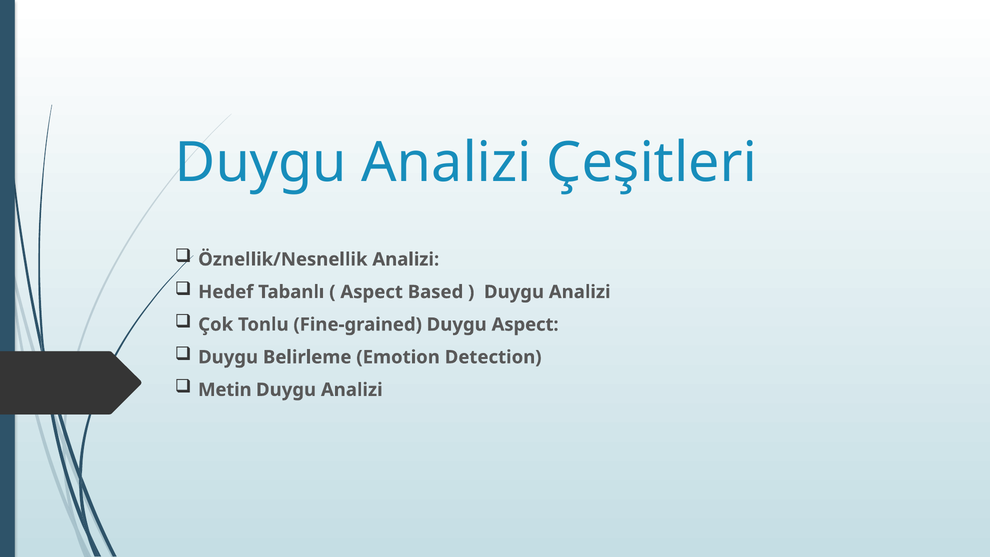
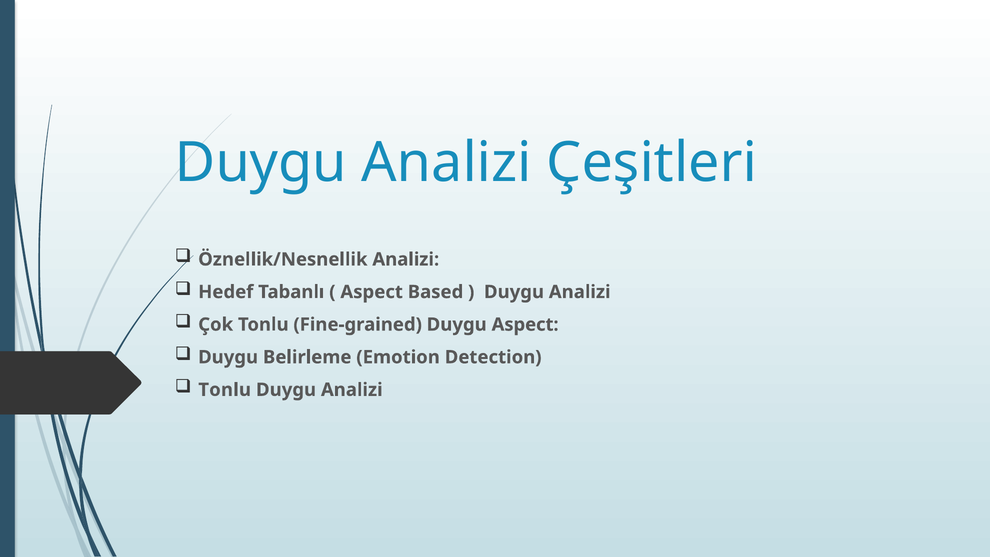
Metin at (225, 390): Metin -> Tonlu
